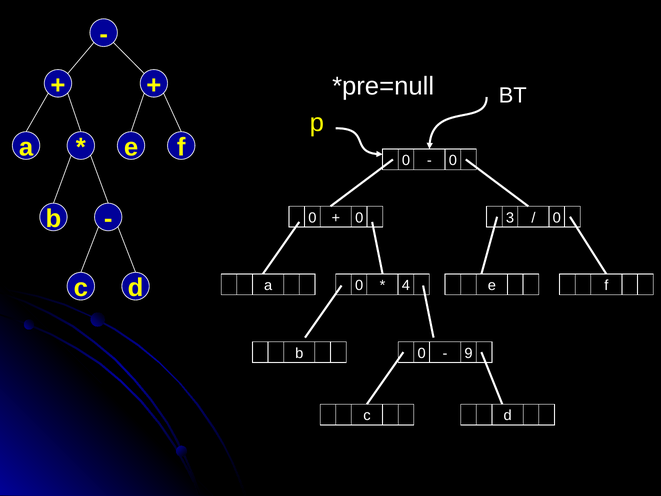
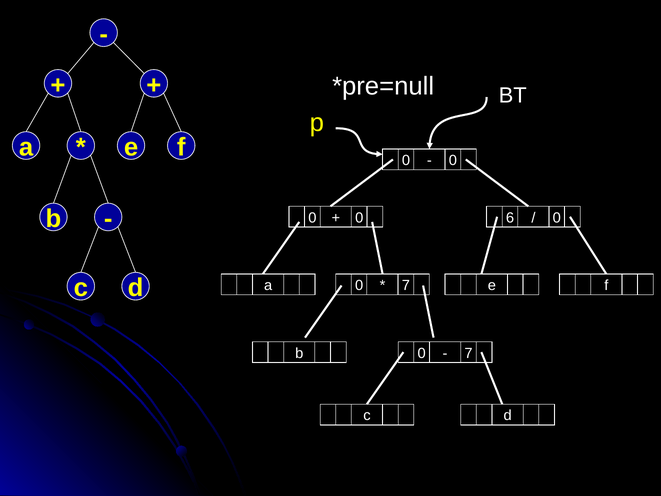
3: 3 -> 6
4 at (406, 285): 4 -> 7
9 at (468, 353): 9 -> 7
